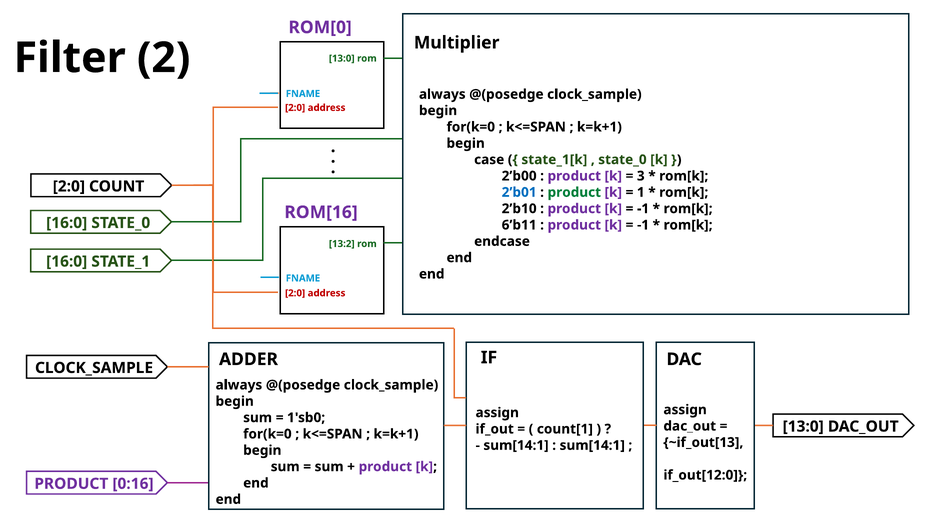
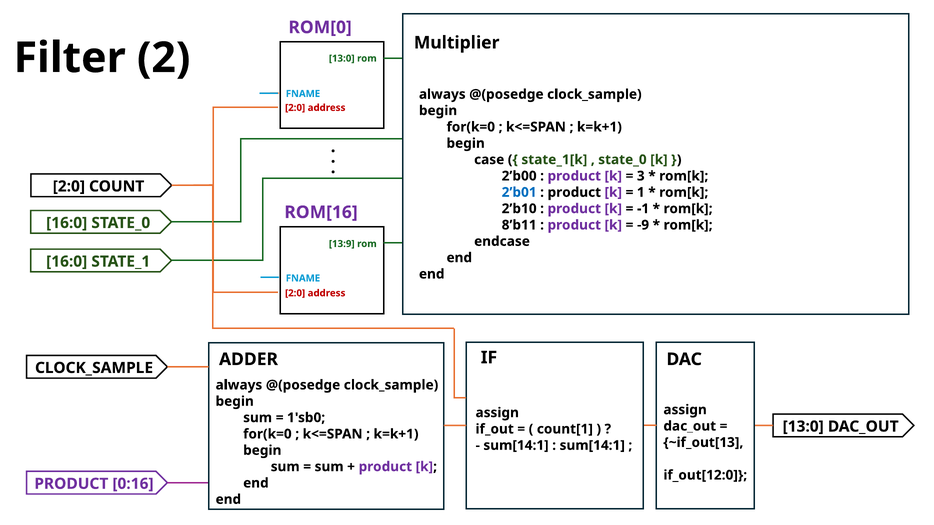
product at (574, 192) colour: green -> black
6’b11: 6’b11 -> 8’b11
-1 at (643, 225): -1 -> -9
13:2: 13:2 -> 13:9
